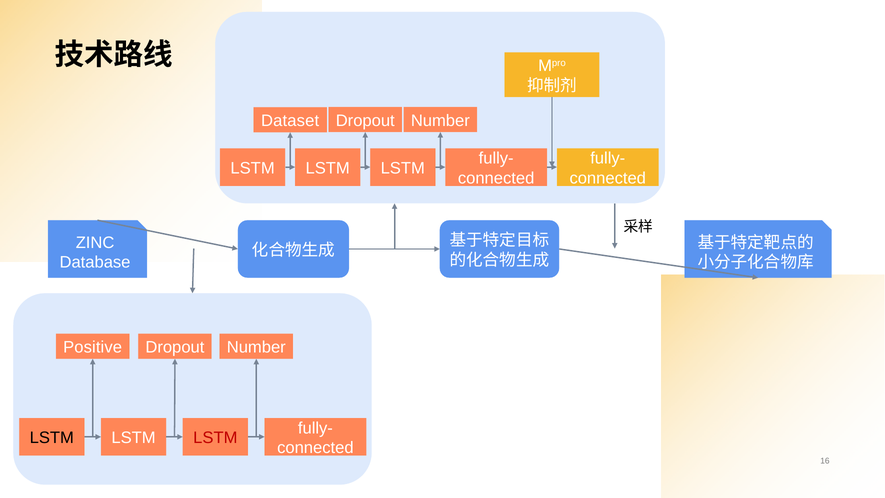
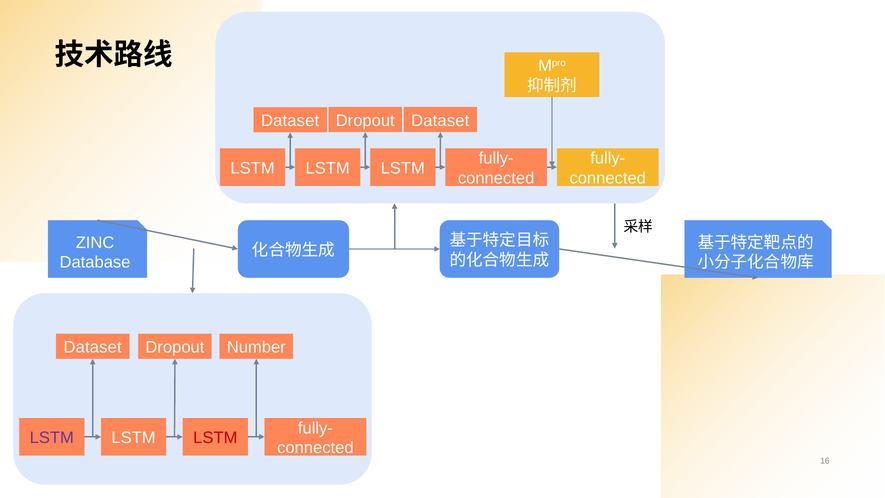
Number at (440, 121): Number -> Dataset
Positive at (93, 347): Positive -> Dataset
LSTM at (52, 438) colour: black -> purple
